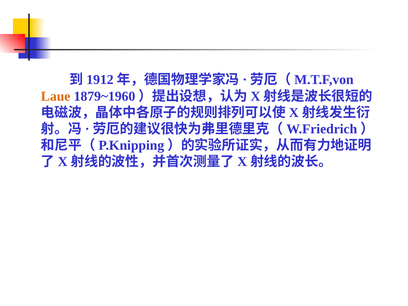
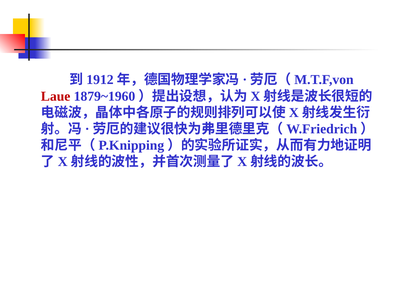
Laue colour: orange -> red
